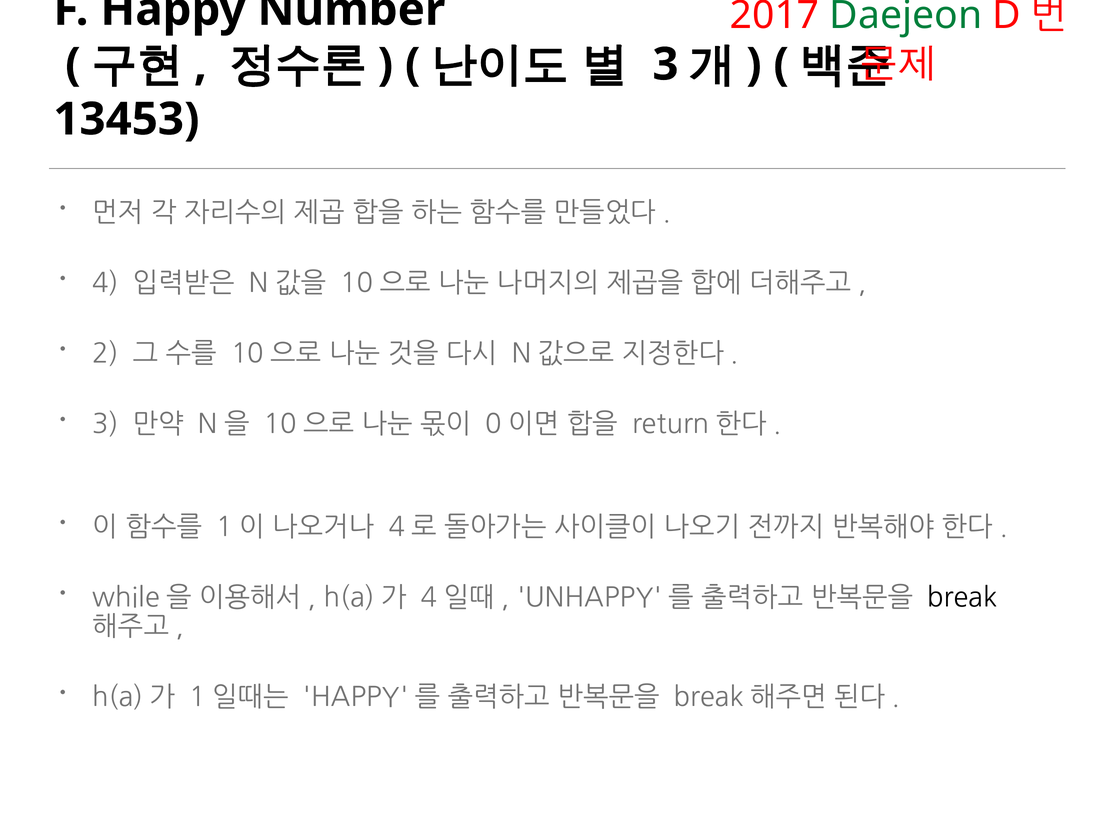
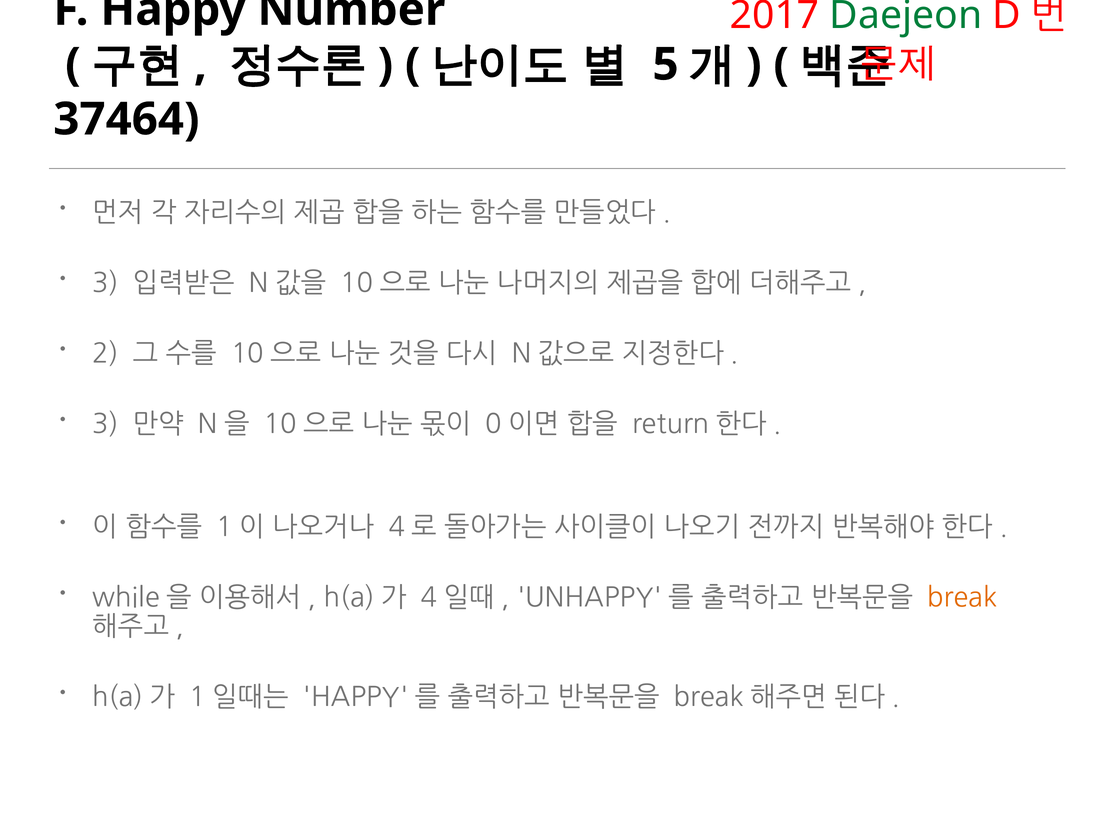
3 at (665, 65): 3 -> 5
13453: 13453 -> 37464
4 at (106, 283): 4 -> 3
break colour: black -> orange
